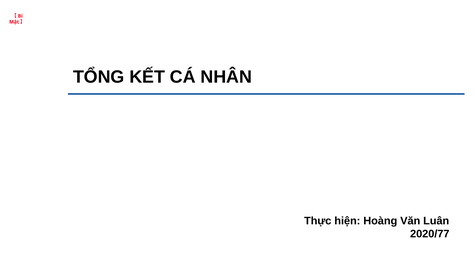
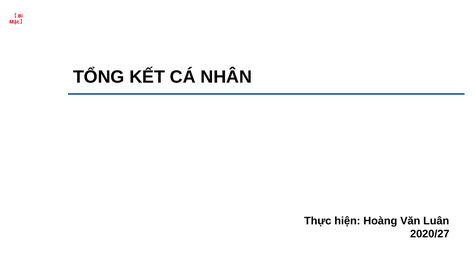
2020/77: 2020/77 -> 2020/27
